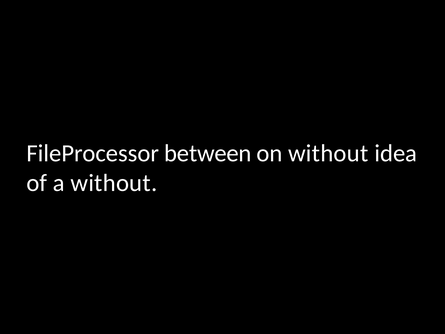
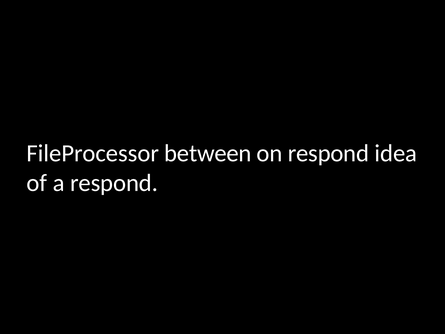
on without: without -> respond
a without: without -> respond
